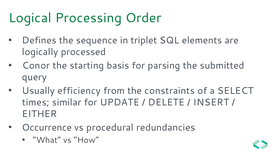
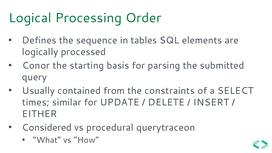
triplet: triplet -> tables
efficiency: efficiency -> contained
Occurrence: Occurrence -> Considered
redundancies: redundancies -> querytraceon
